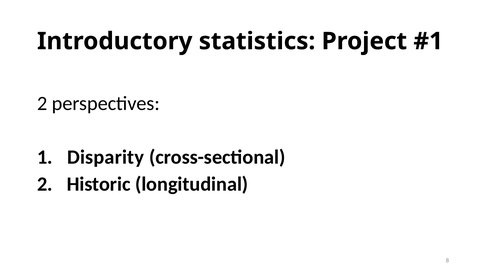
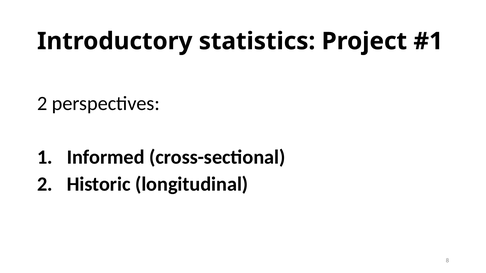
Disparity: Disparity -> Informed
